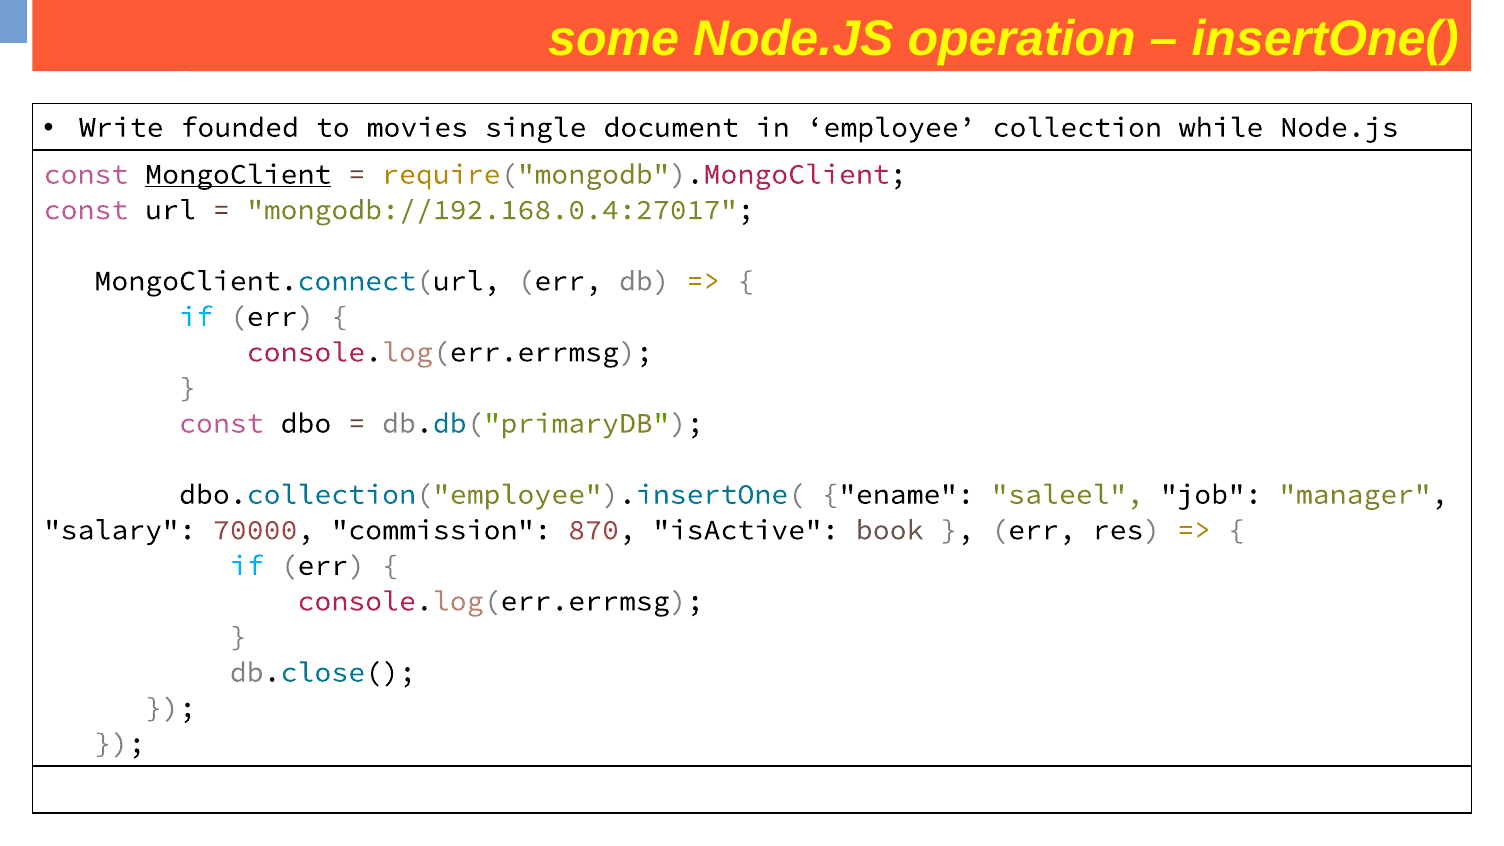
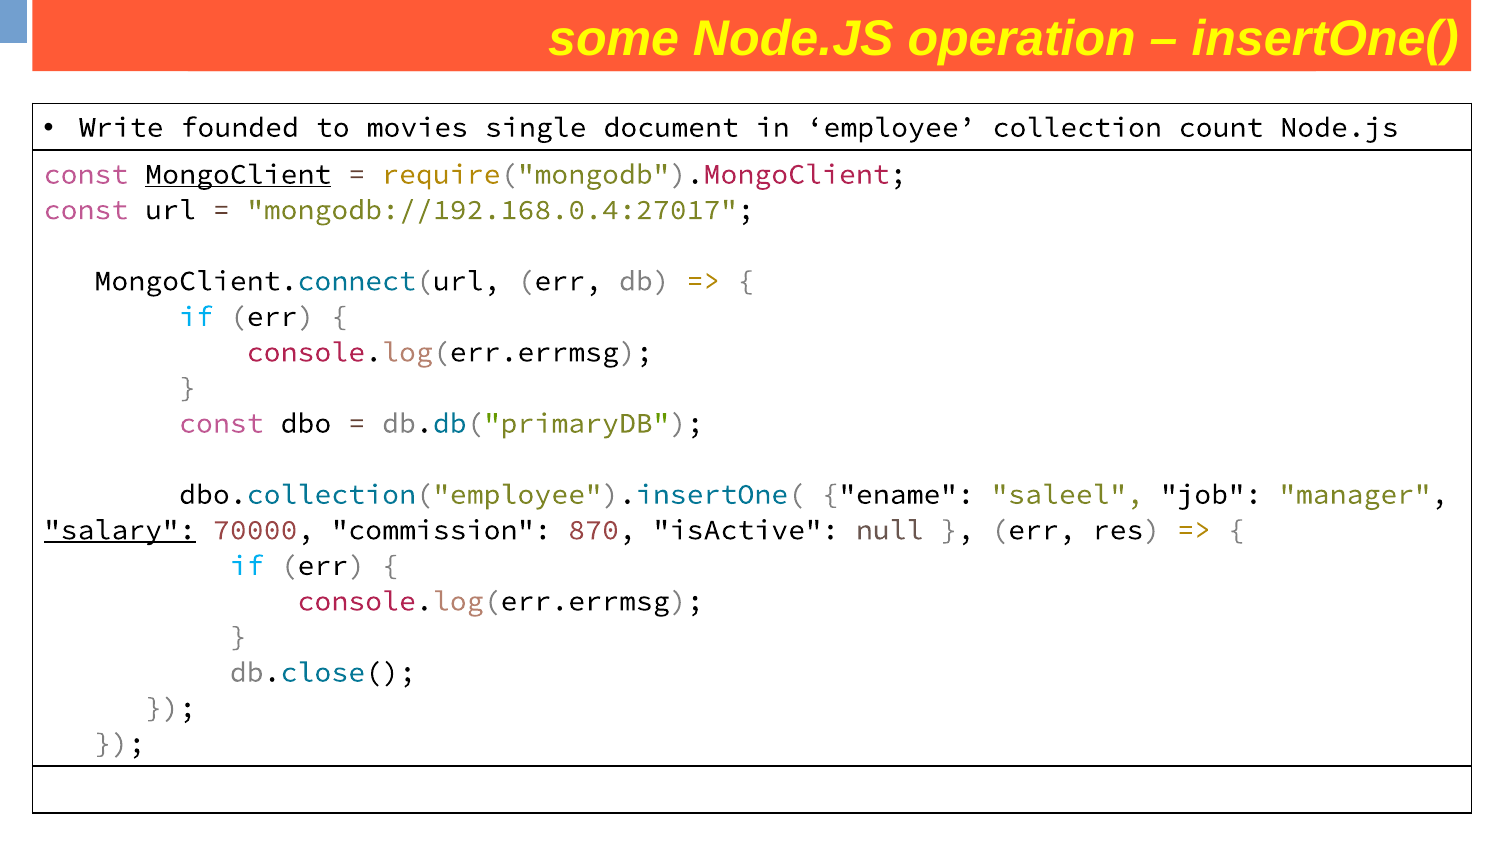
while: while -> count
salary underline: none -> present
book: book -> null
